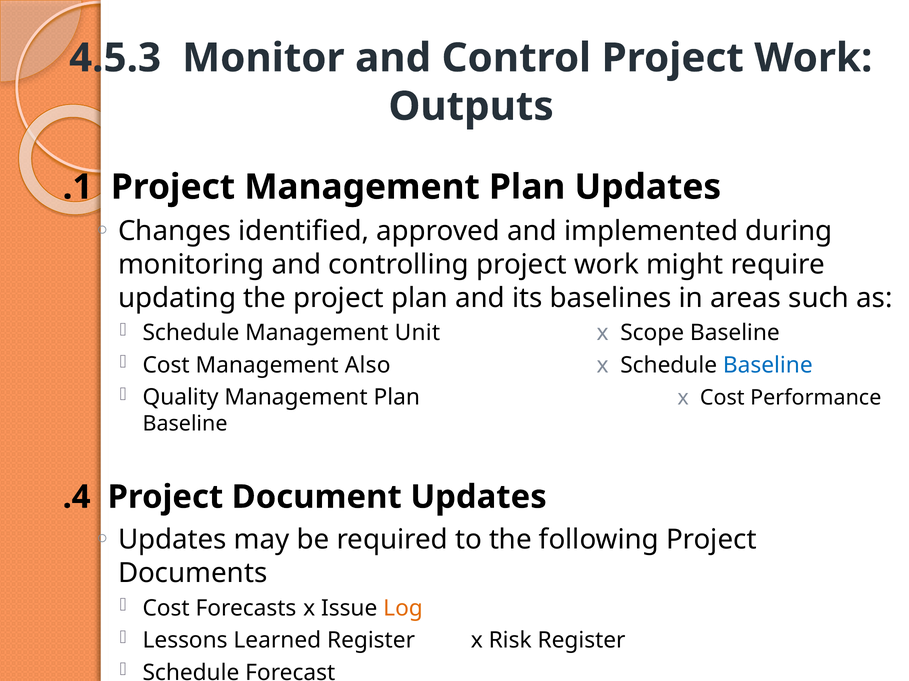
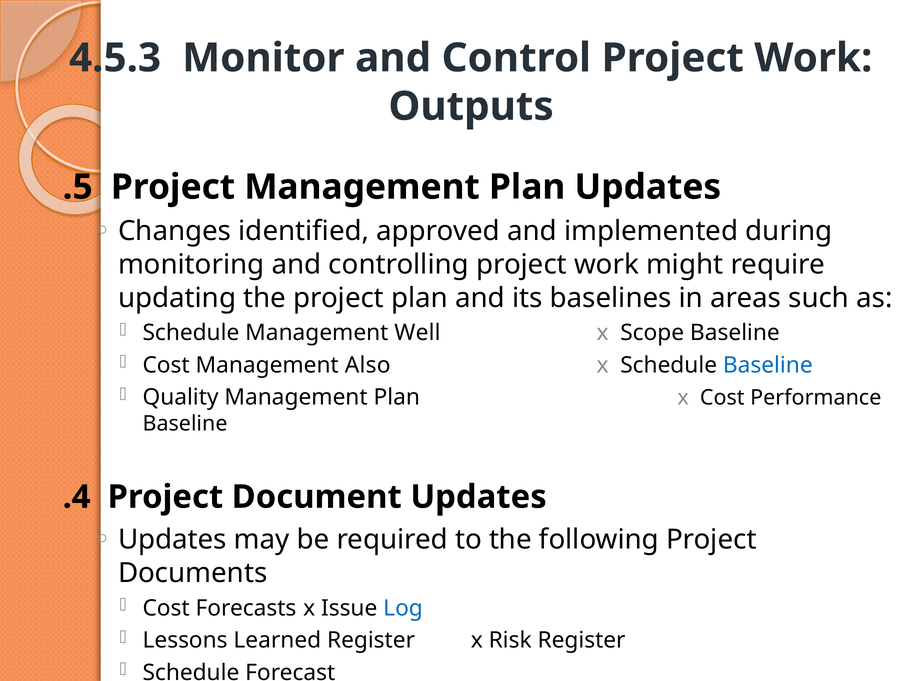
.1: .1 -> .5
Unit: Unit -> Well
Log colour: orange -> blue
